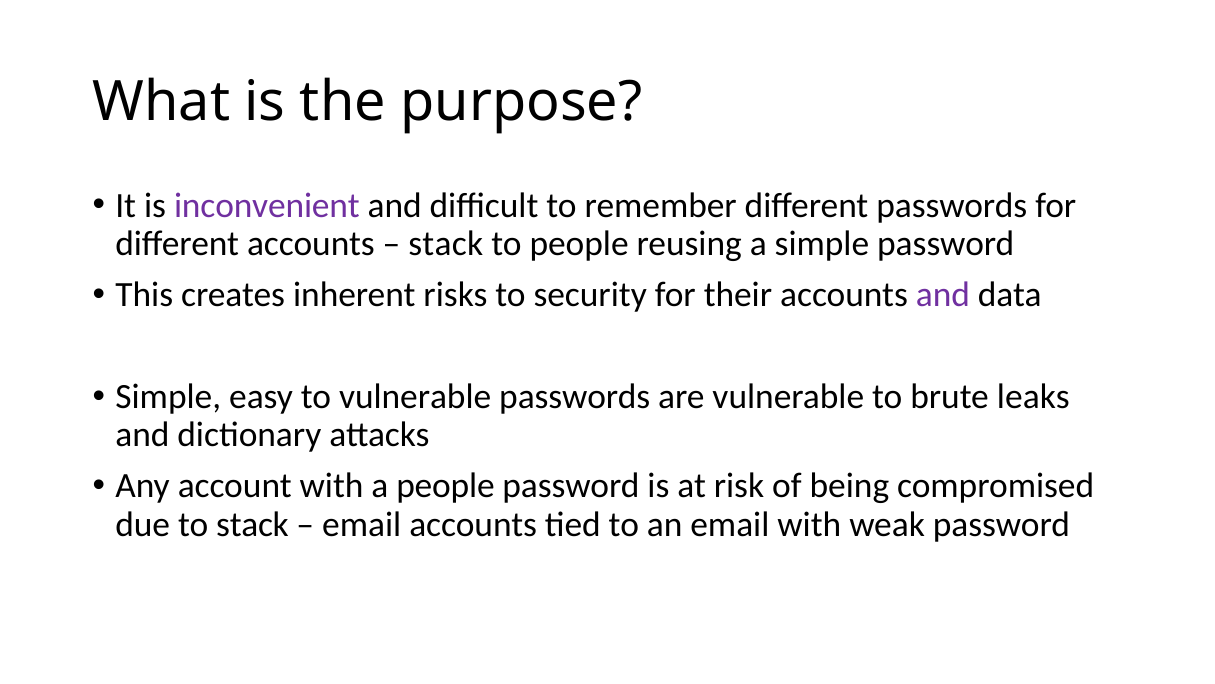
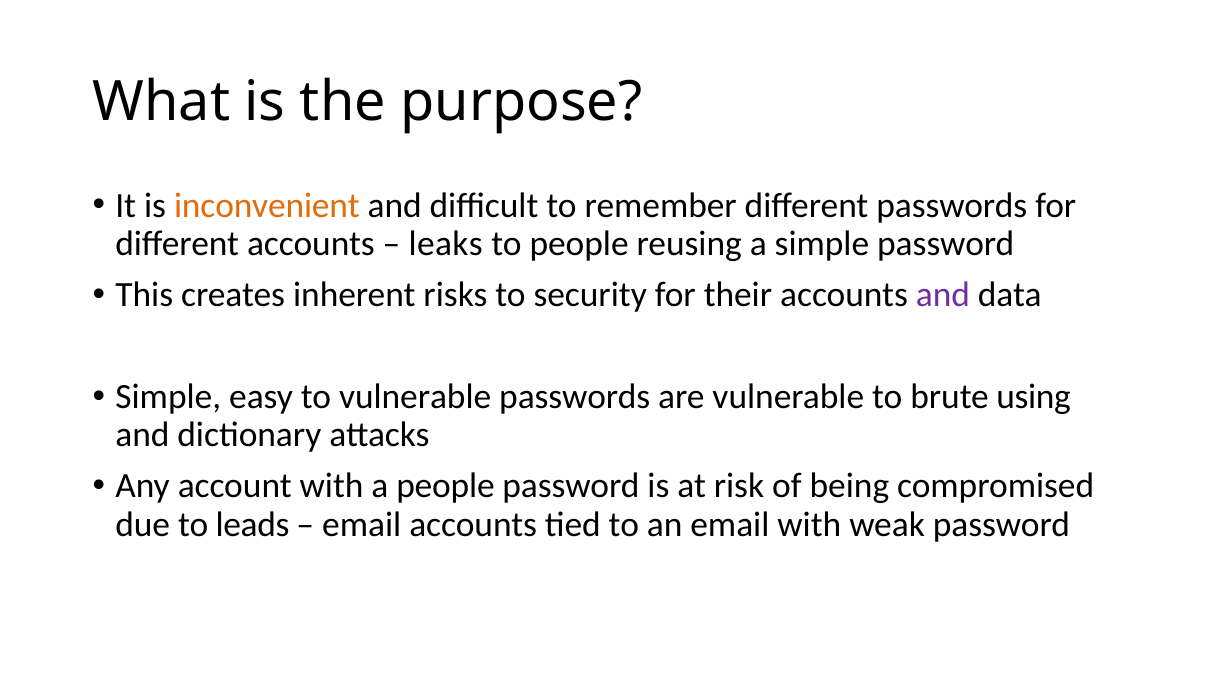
inconvenient colour: purple -> orange
stack at (446, 244): stack -> leaks
leaks: leaks -> using
to stack: stack -> leads
